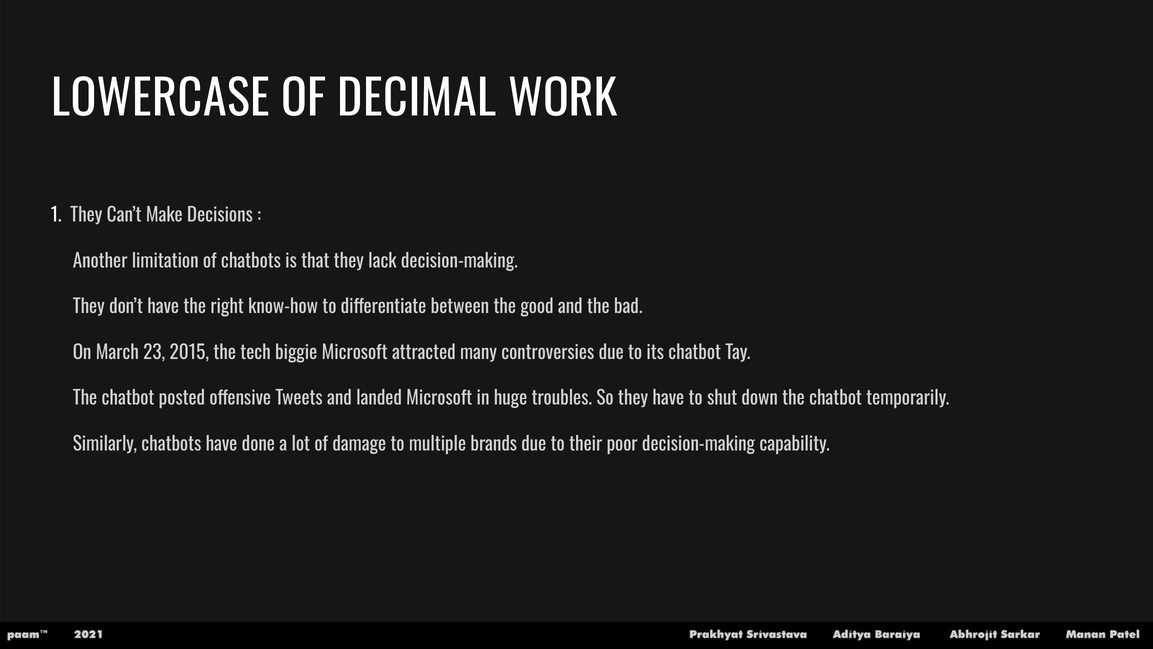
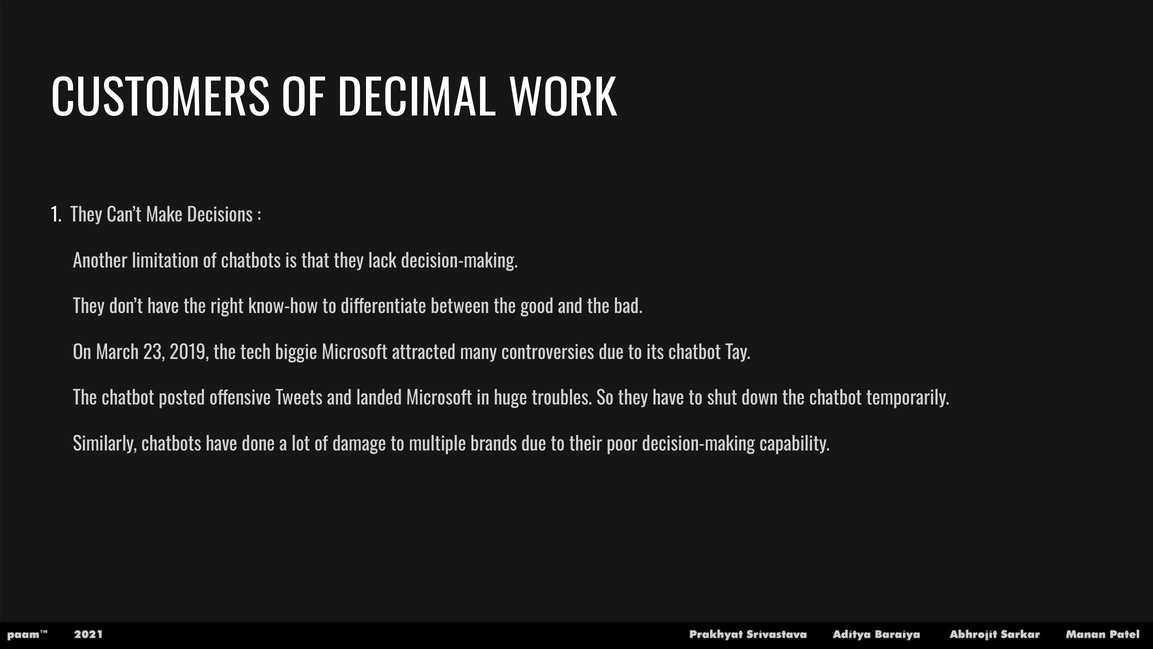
LOWERCASE: LOWERCASE -> CUSTOMERS
2015: 2015 -> 2019
